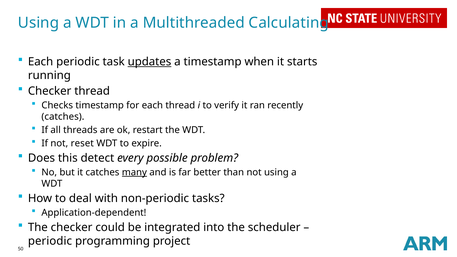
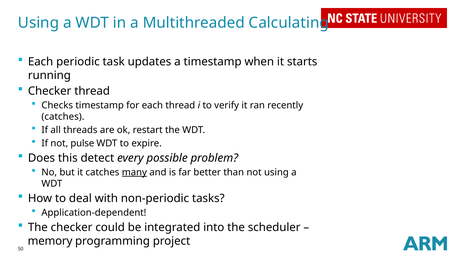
updates underline: present -> none
reset: reset -> pulse
periodic at (50, 241): periodic -> memory
